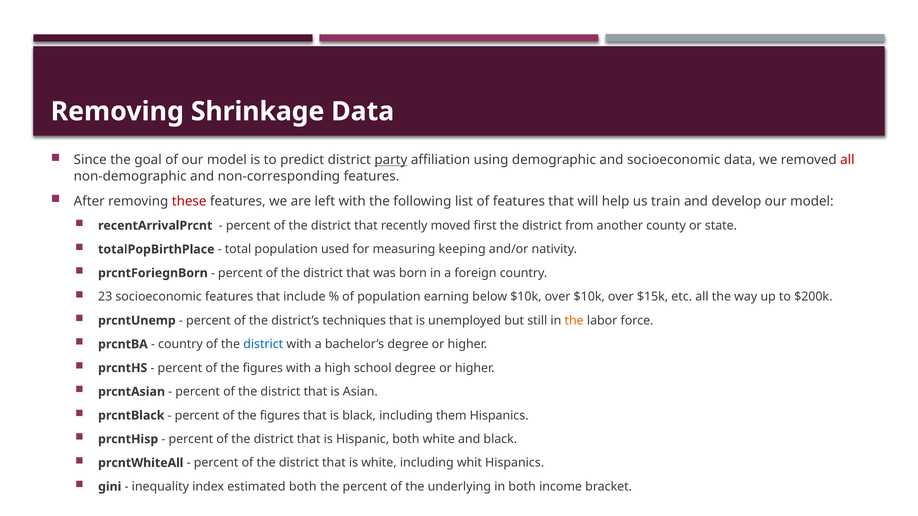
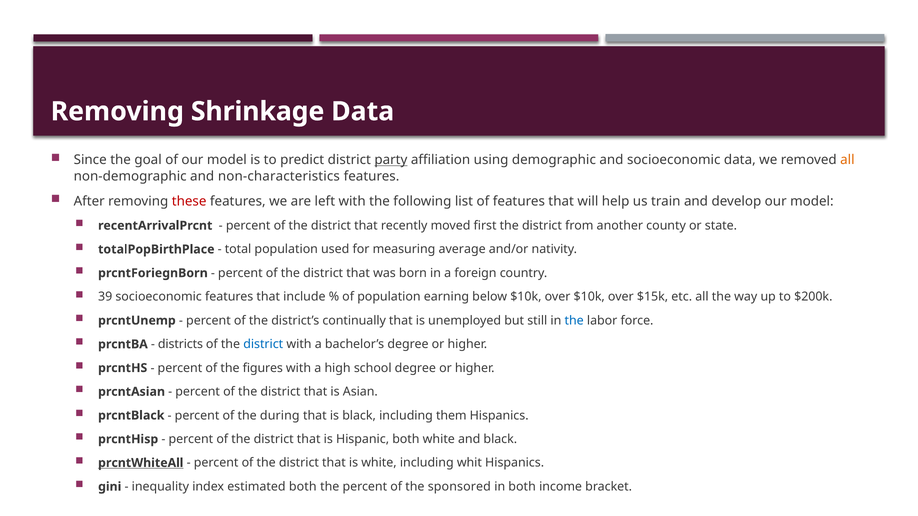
all at (847, 160) colour: red -> orange
non-corresponding: non-corresponding -> non-characteristics
keeping: keeping -> average
23: 23 -> 39
techniques: techniques -> continually
the at (574, 321) colour: orange -> blue
country at (180, 344): country -> districts
figures at (280, 416): figures -> during
prcntWhiteAll underline: none -> present
underlying: underlying -> sponsored
